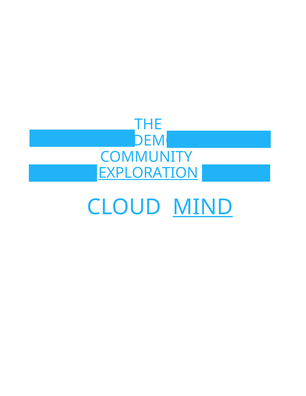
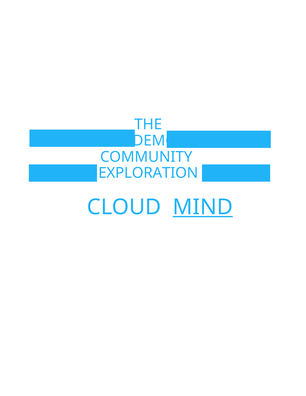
EXPLORATION underline: present -> none
